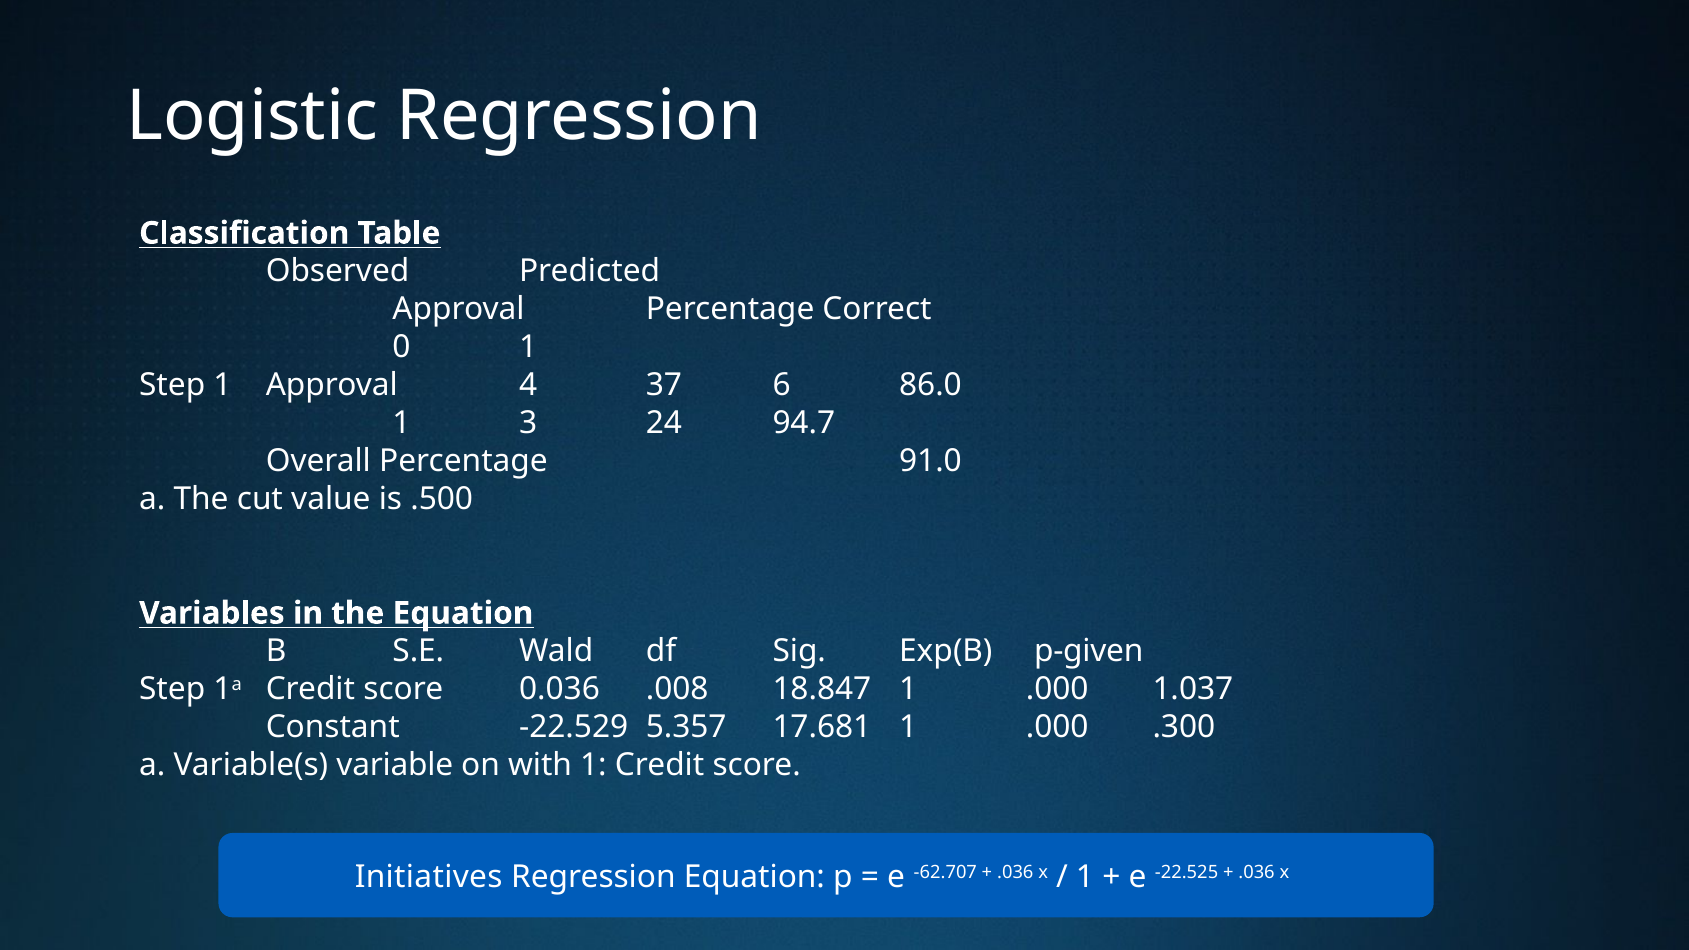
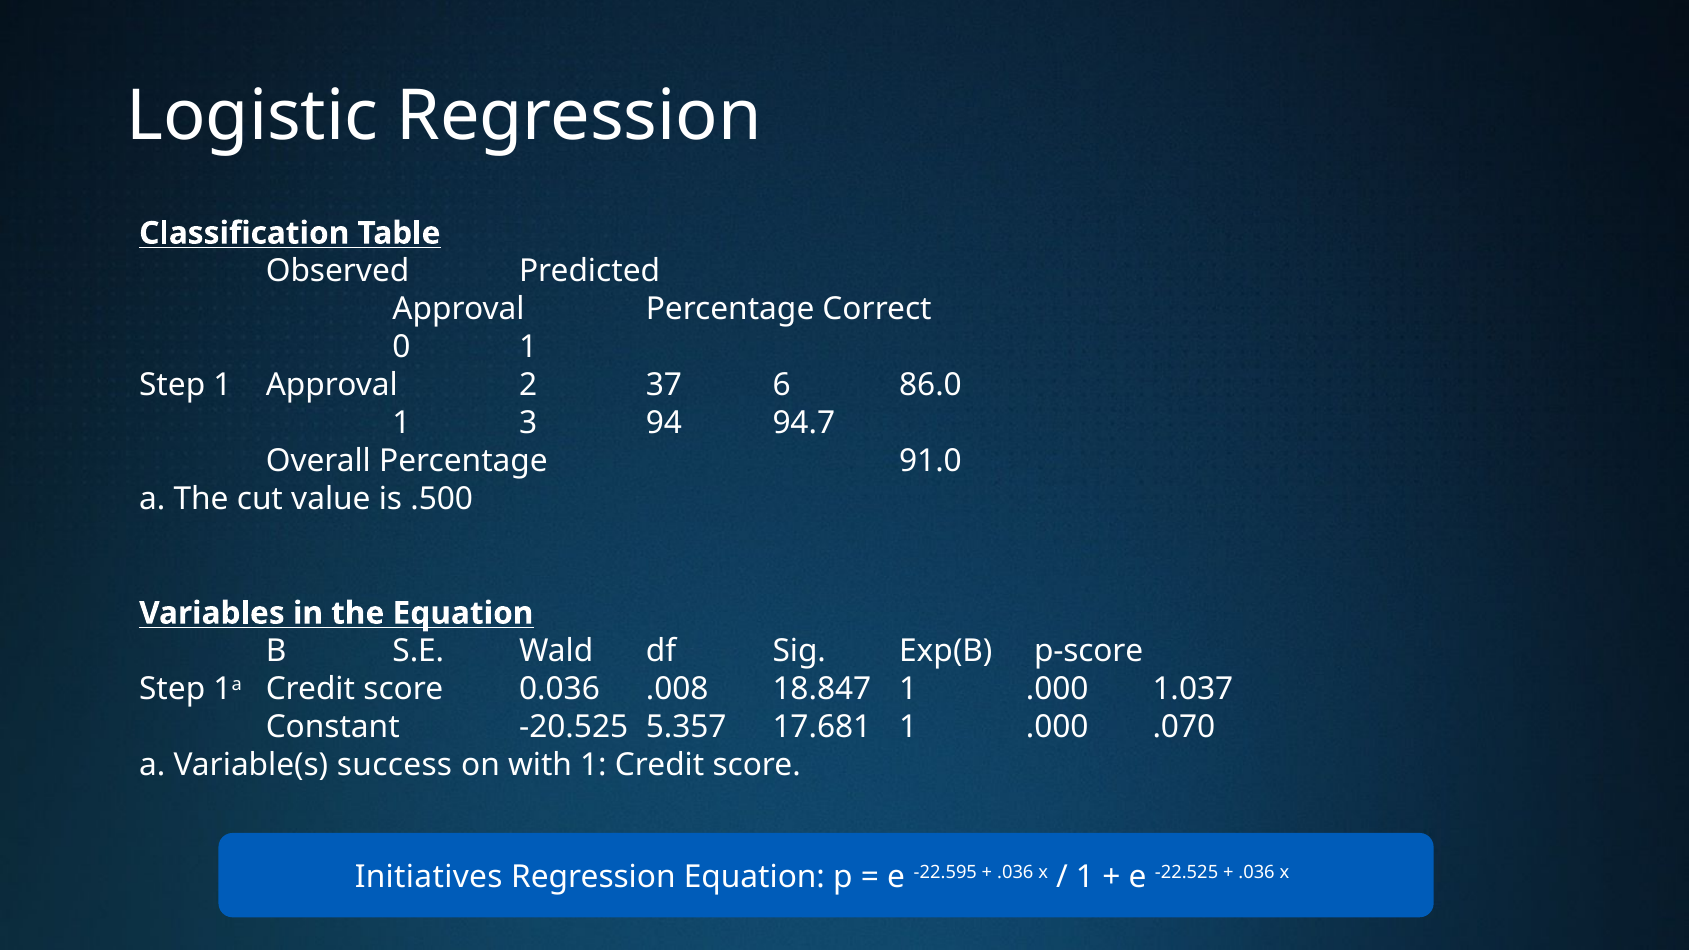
4: 4 -> 2
24: 24 -> 94
p-given: p-given -> p-score
-22.529: -22.529 -> -20.525
.300: .300 -> .070
variable: variable -> success
-62.707: -62.707 -> -22.595
